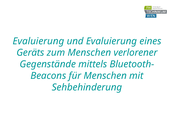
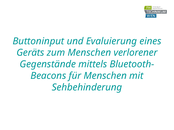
Evaluierung at (38, 41): Evaluierung -> Buttoninput
